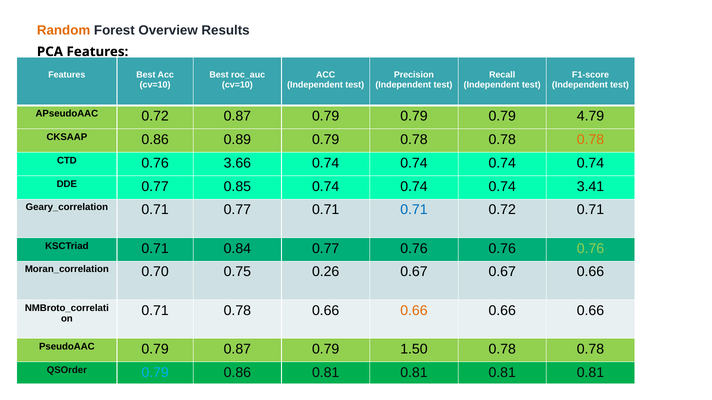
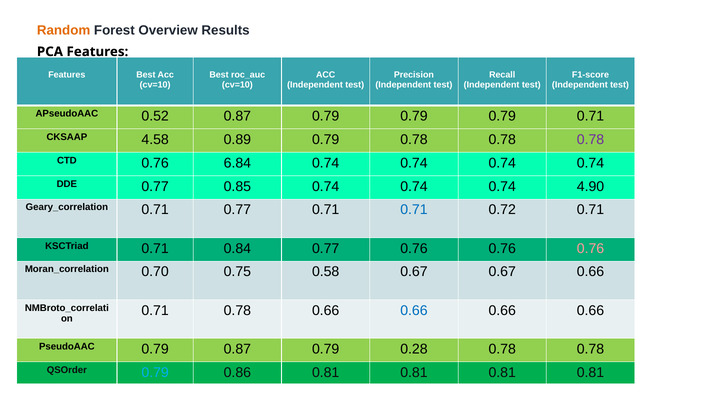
APseudoAAC 0.72: 0.72 -> 0.52
0.79 4.79: 4.79 -> 0.71
CKSAAP 0.86: 0.86 -> 4.58
0.78 at (591, 140) colour: orange -> purple
3.66: 3.66 -> 6.84
3.41: 3.41 -> 4.90
0.76 at (591, 249) colour: light green -> pink
0.26: 0.26 -> 0.58
0.66 at (414, 311) colour: orange -> blue
1.50: 1.50 -> 0.28
